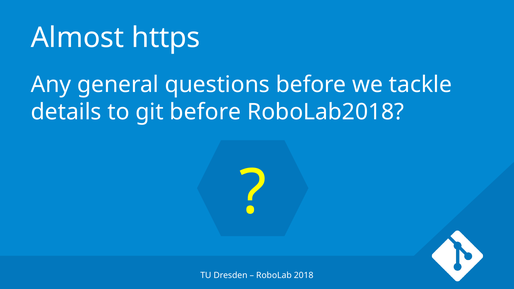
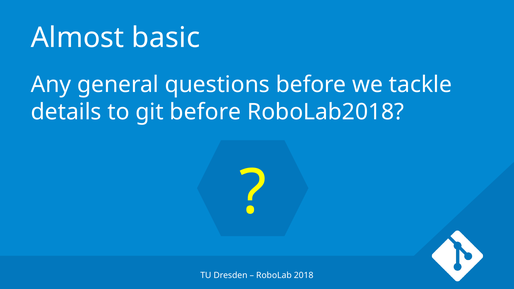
https: https -> basic
